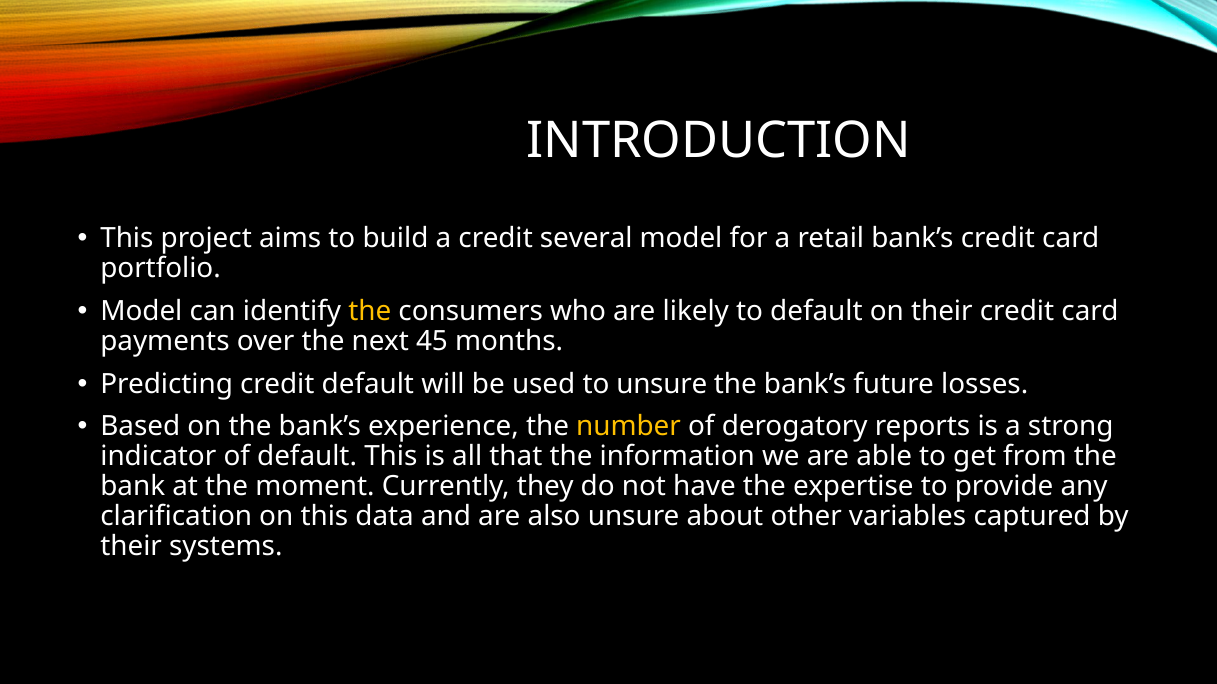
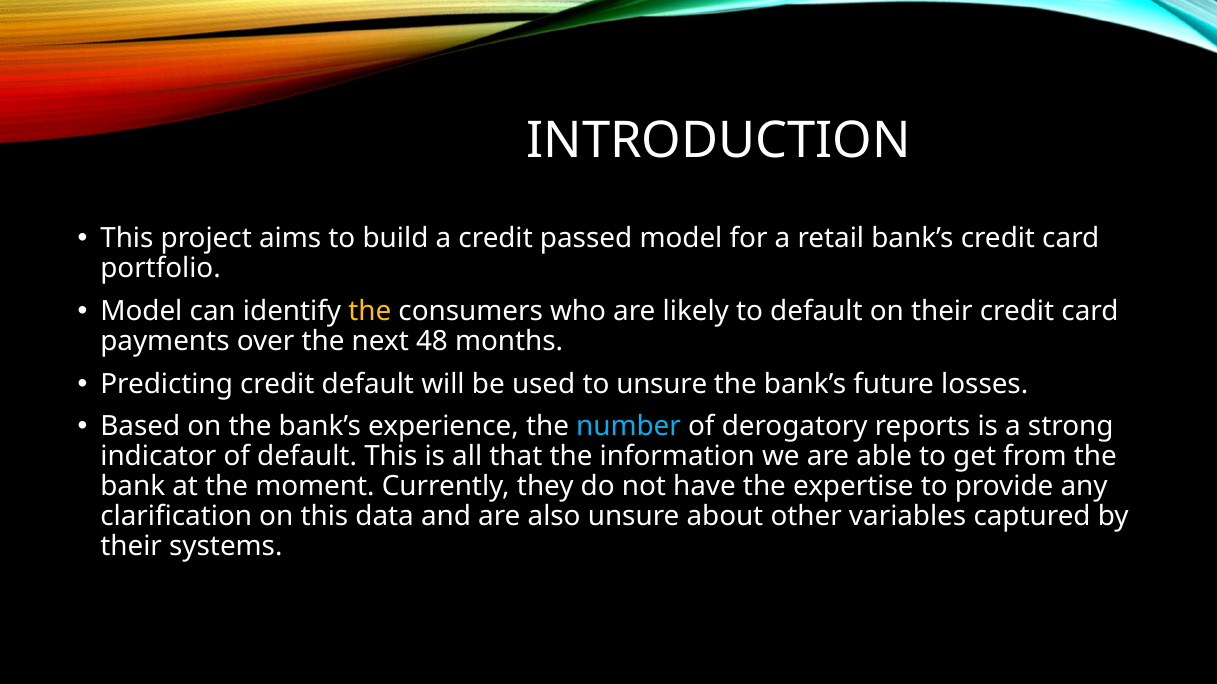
several: several -> passed
45: 45 -> 48
number colour: yellow -> light blue
